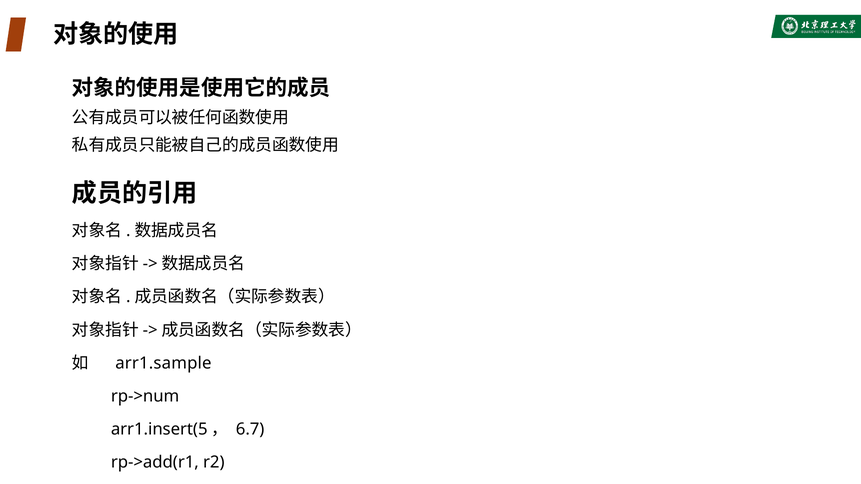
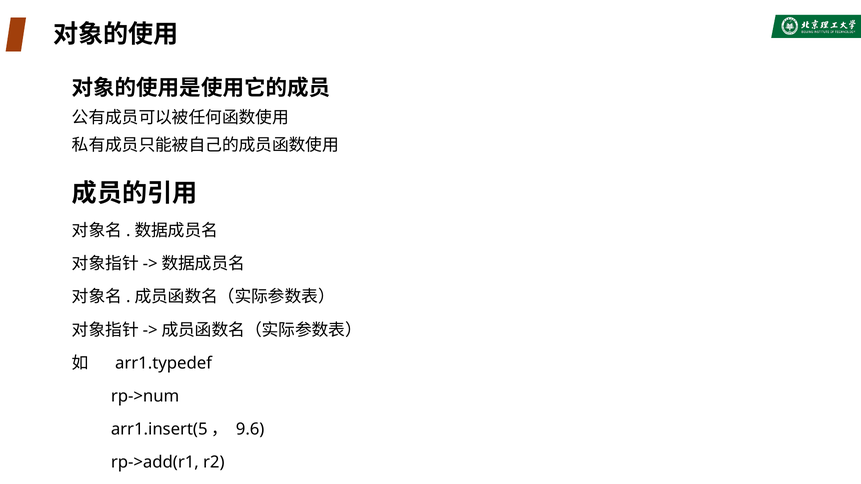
arr1.sample: arr1.sample -> arr1.typedef
6.7: 6.7 -> 9.6
